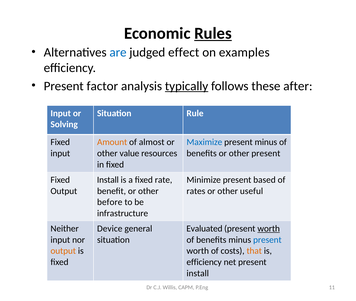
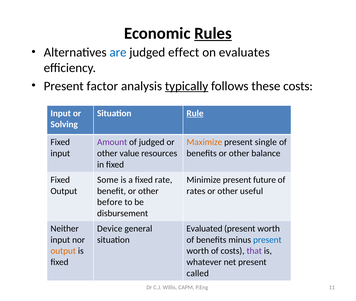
examples: examples -> evaluates
these after: after -> costs
Rule underline: none -> present
Amount colour: orange -> purple
of almost: almost -> judged
Maximize colour: blue -> orange
present minus: minus -> single
other present: present -> balance
Install at (108, 180): Install -> Some
based: based -> future
infrastructure: infrastructure -> disbursement
worth at (269, 228) underline: present -> none
that colour: orange -> purple
efficiency at (204, 262): efficiency -> whatever
install at (198, 273): install -> called
